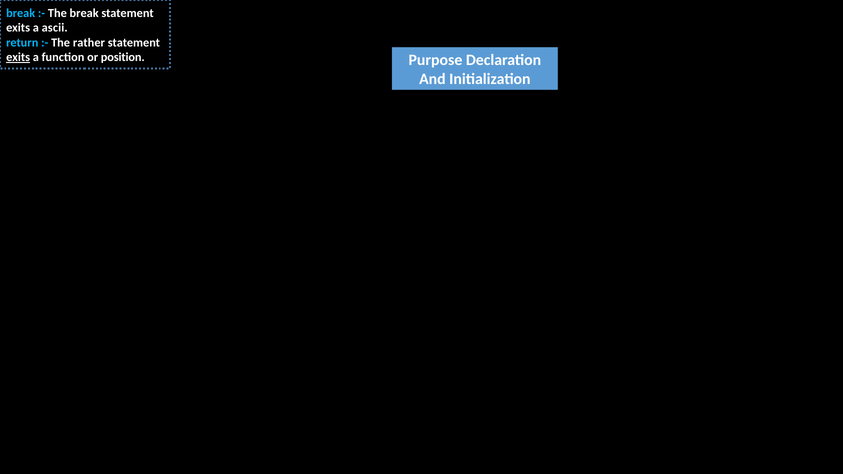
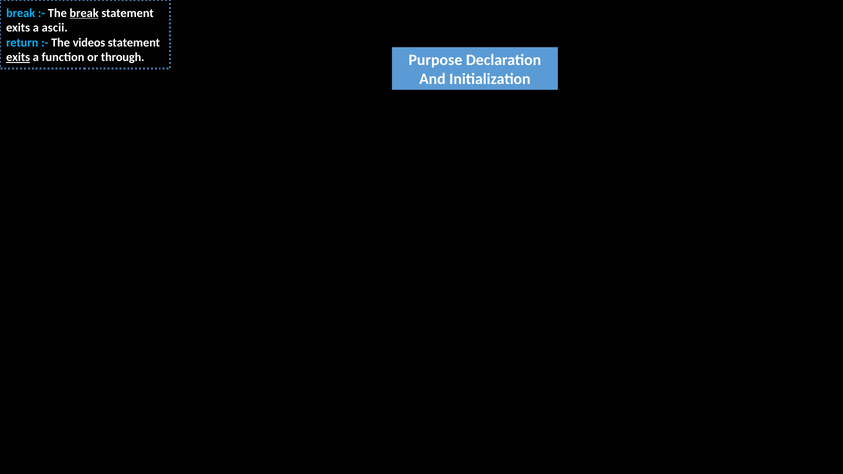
break at (84, 13) underline: none -> present
rather: rather -> videos
position: position -> through
